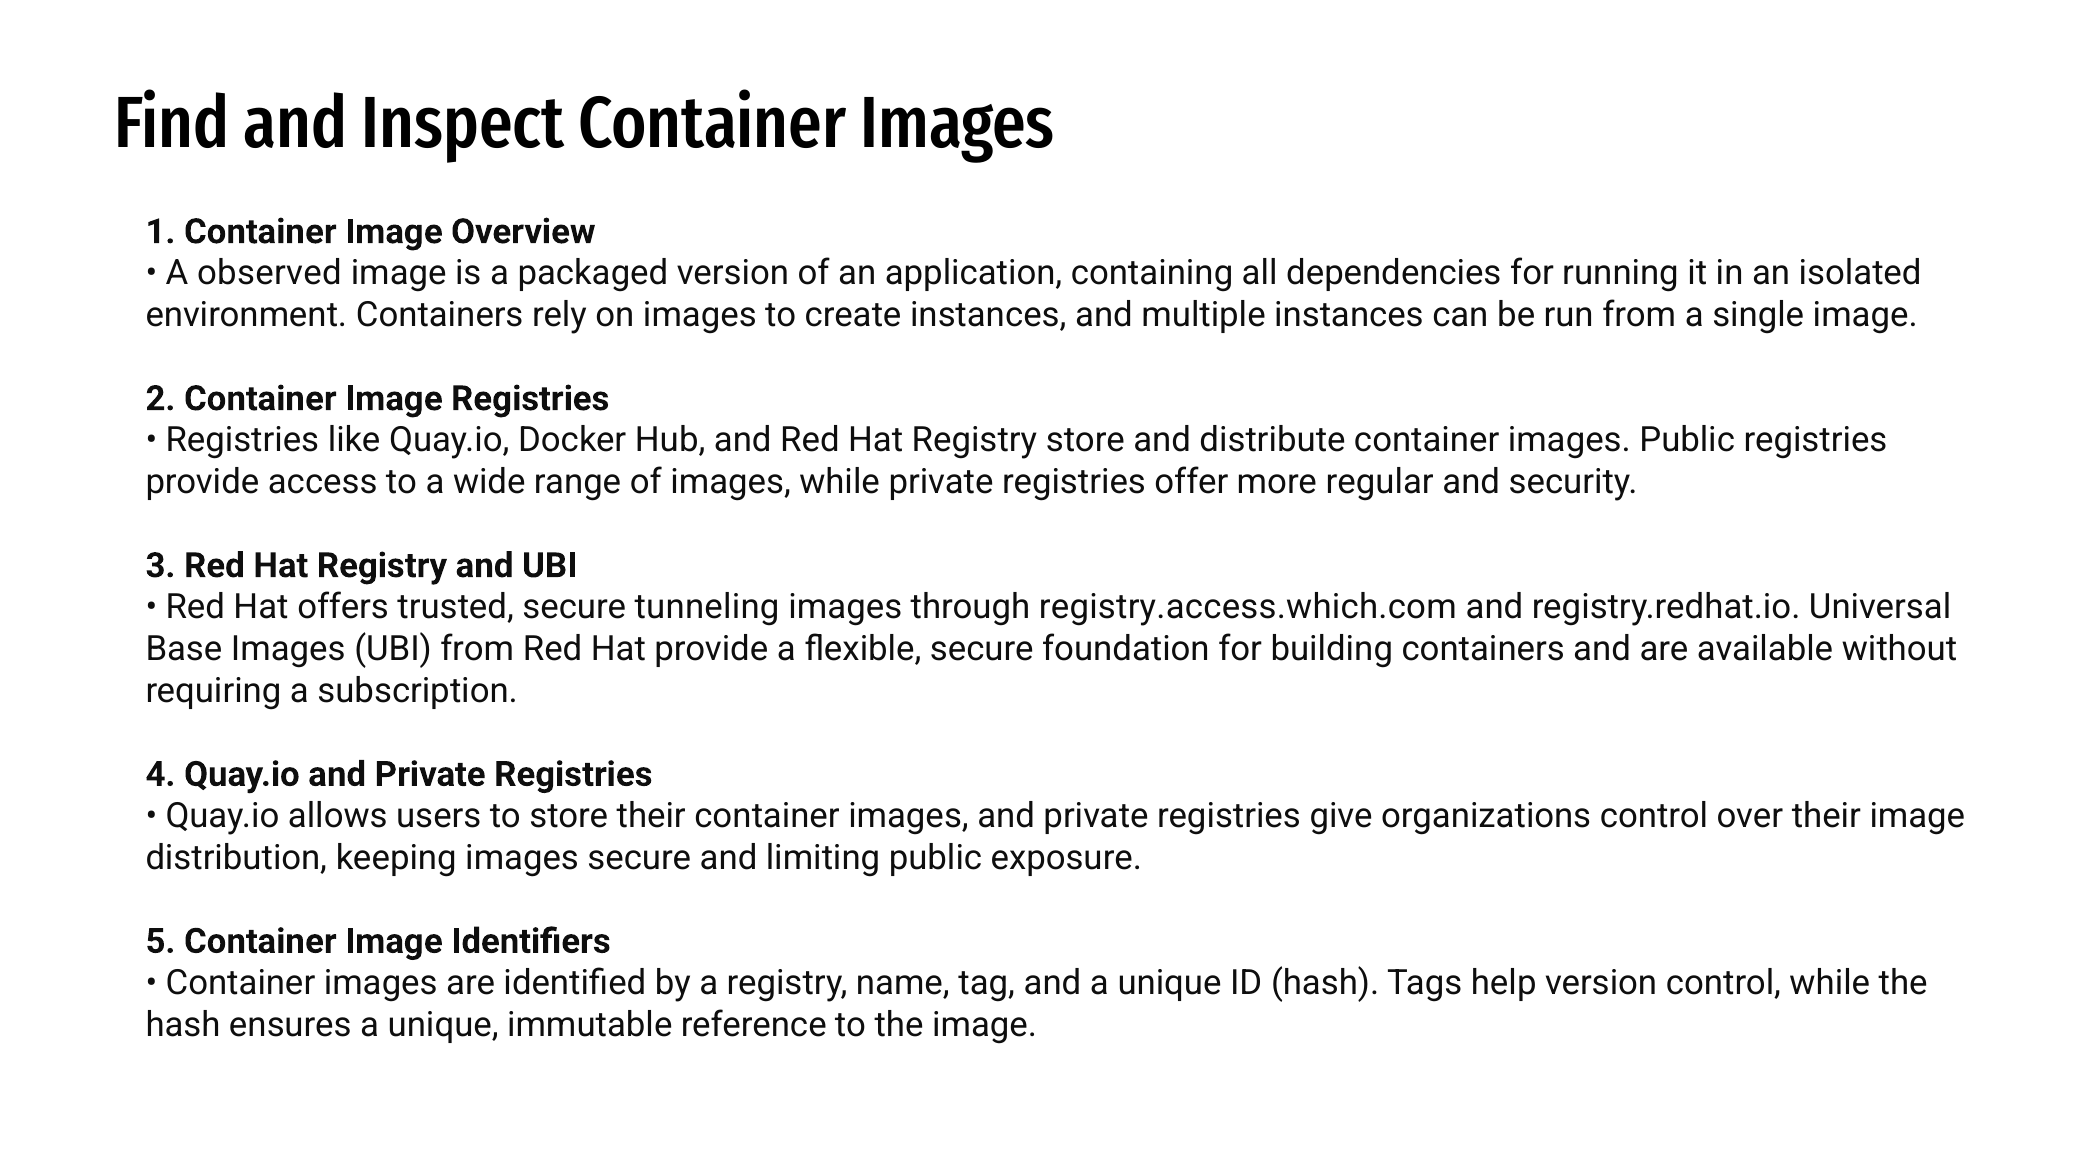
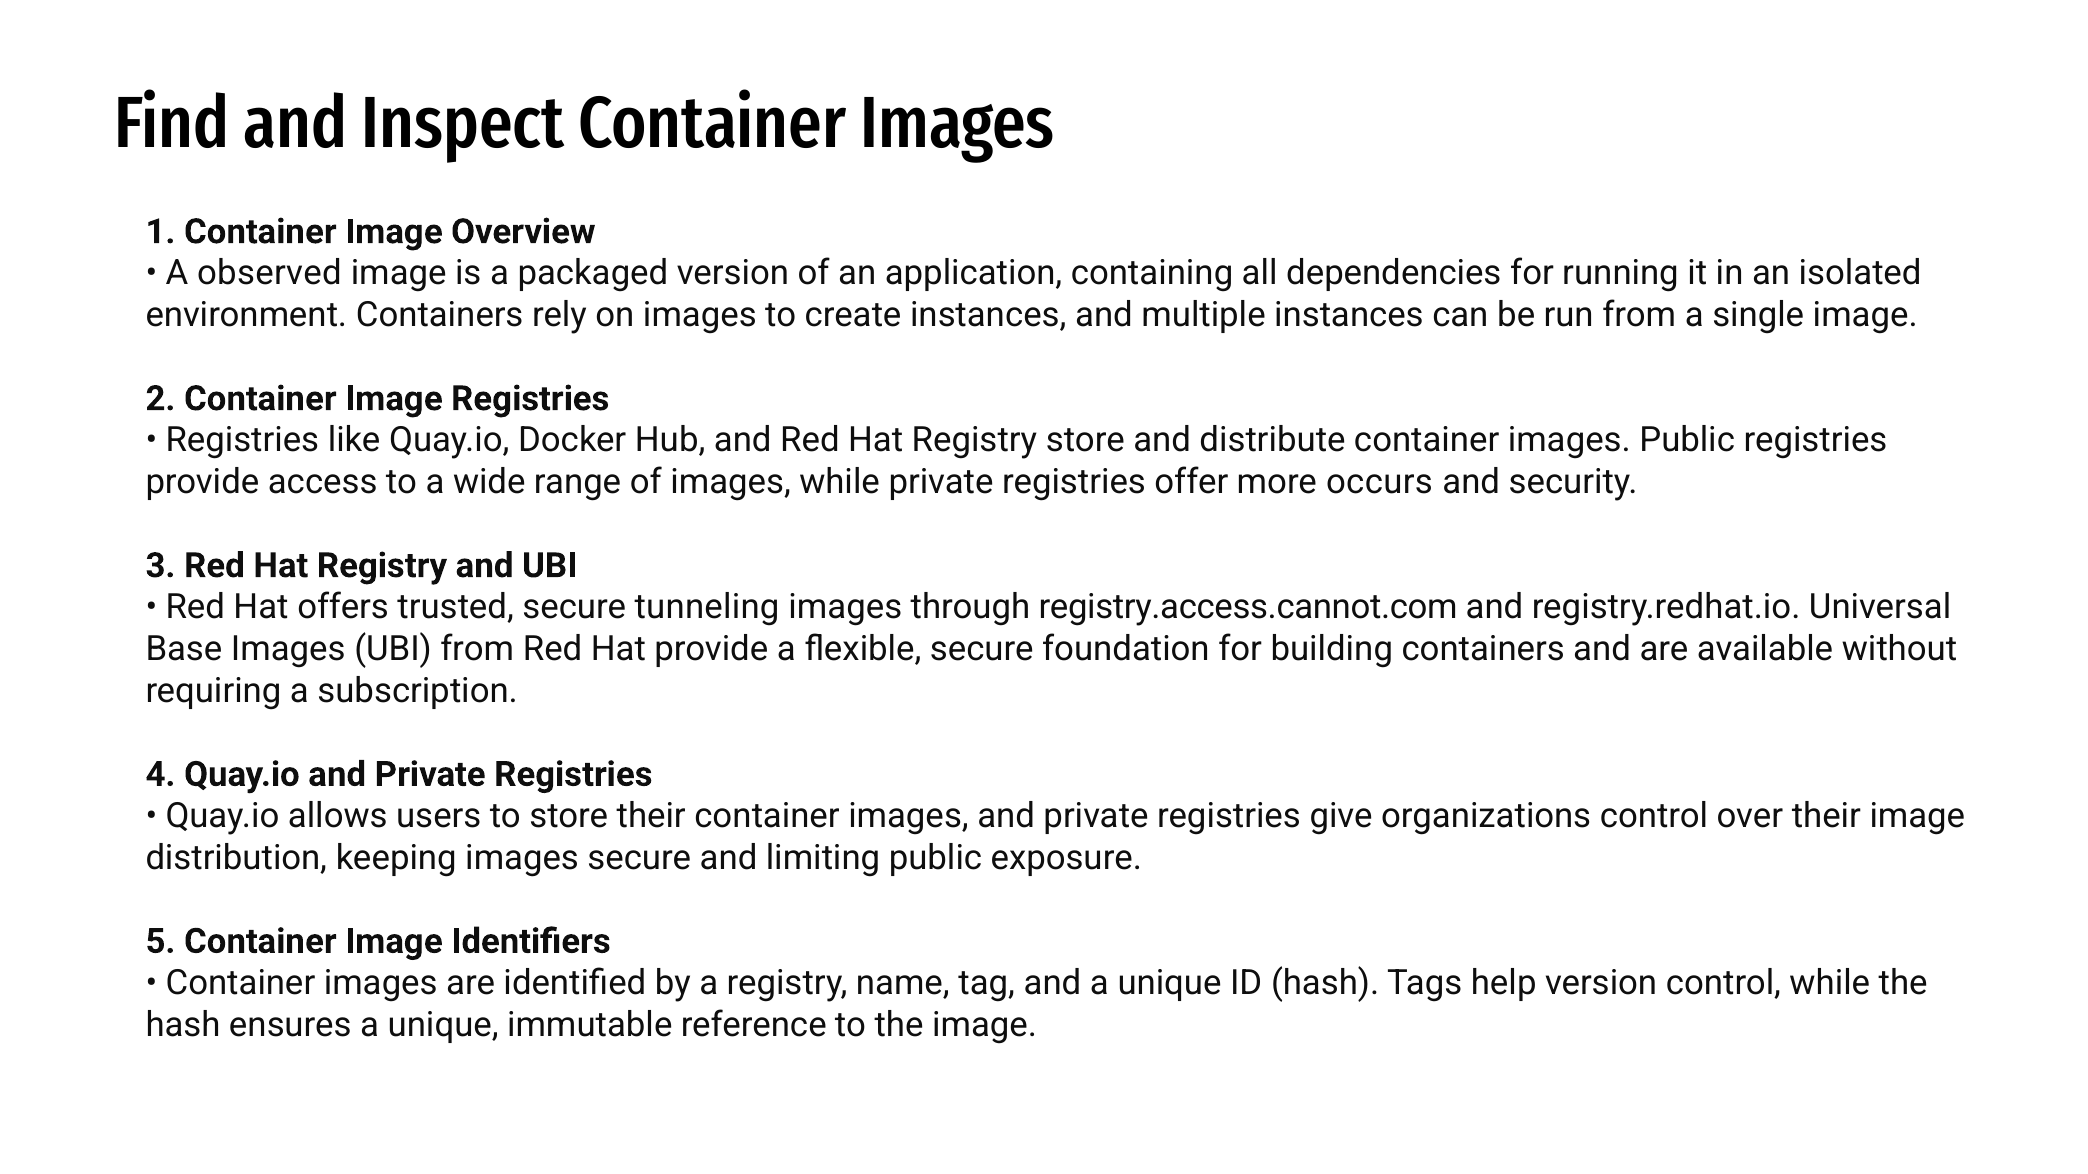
regular: regular -> occurs
registry.access.which.com: registry.access.which.com -> registry.access.cannot.com
